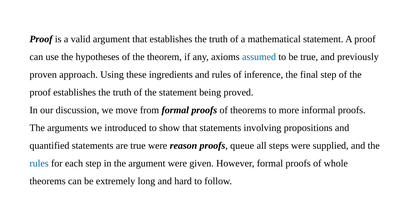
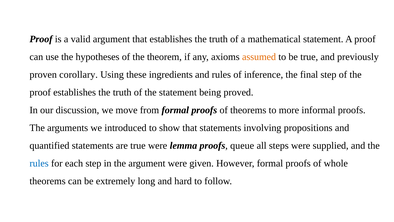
assumed colour: blue -> orange
approach: approach -> corollary
reason: reason -> lemma
